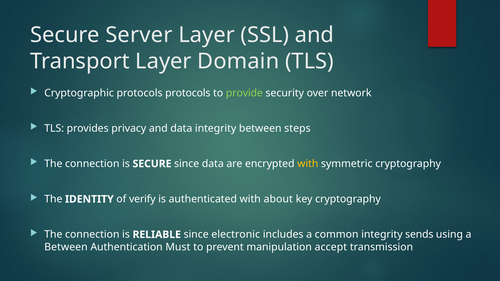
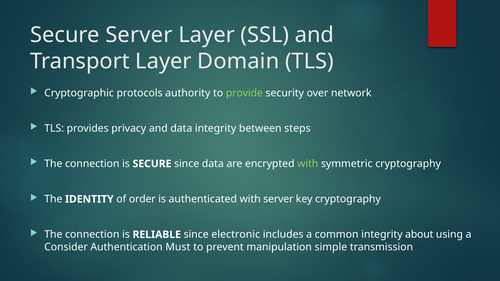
protocols protocols: protocols -> authority
with at (308, 164) colour: yellow -> light green
verify: verify -> order
with about: about -> server
sends: sends -> about
Between at (66, 247): Between -> Consider
accept: accept -> simple
